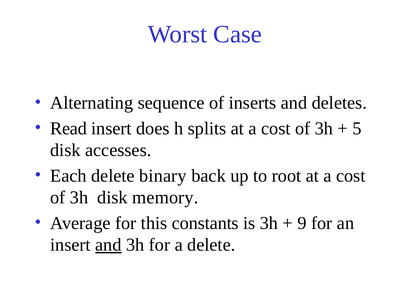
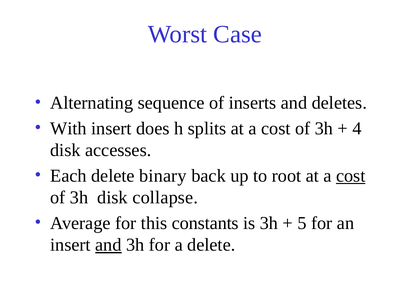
Read: Read -> With
5: 5 -> 4
cost at (351, 176) underline: none -> present
memory: memory -> collapse
9: 9 -> 5
